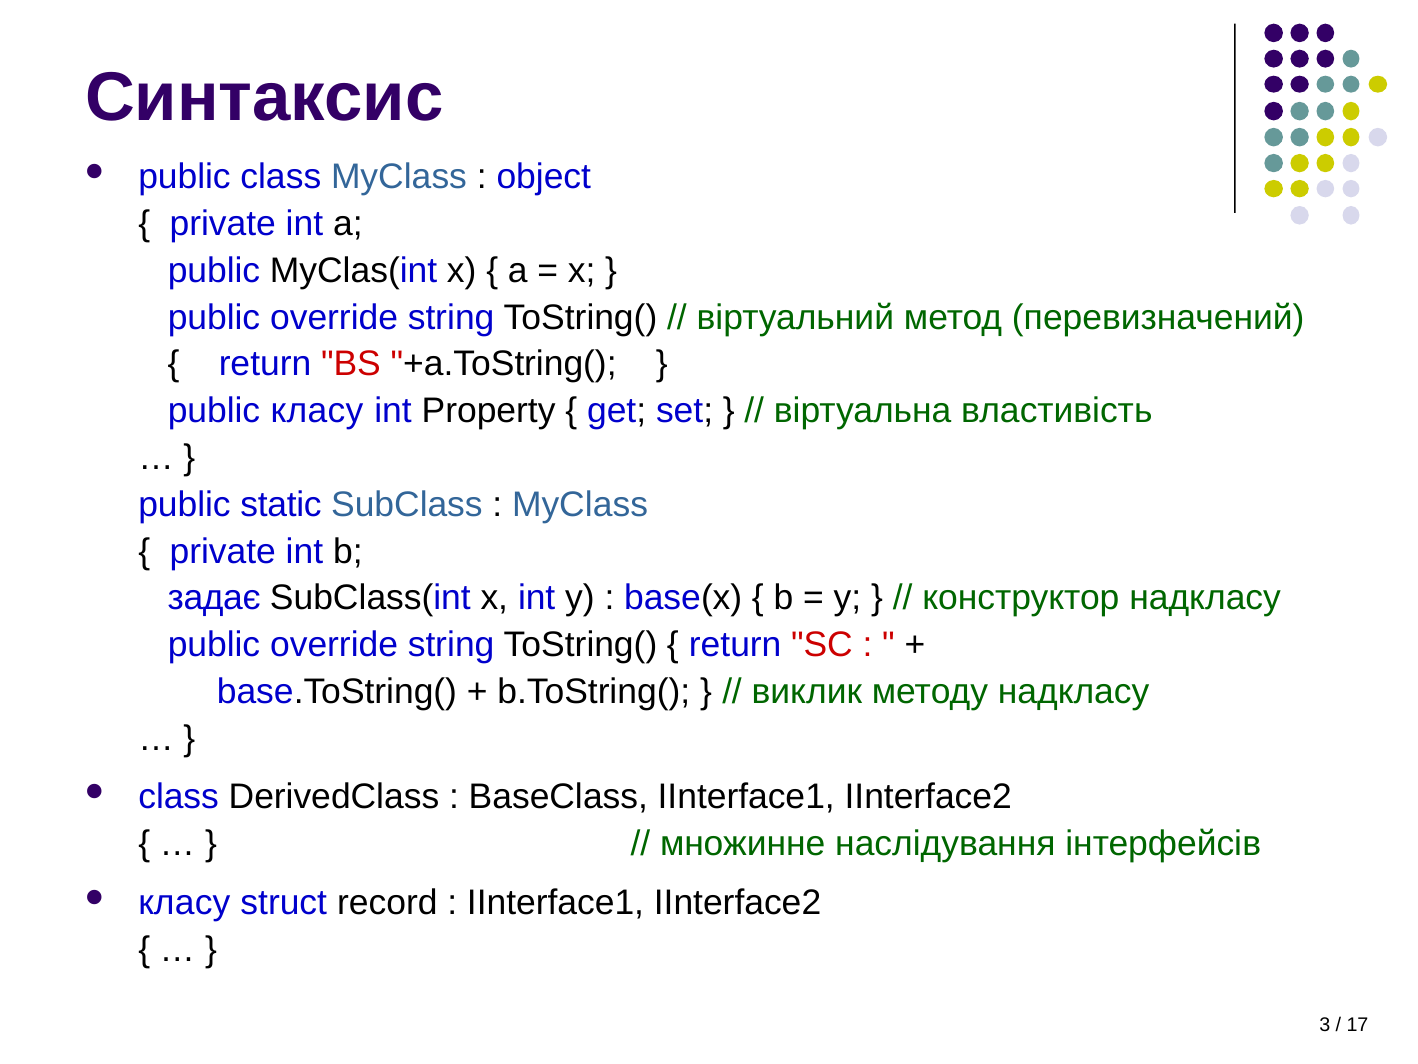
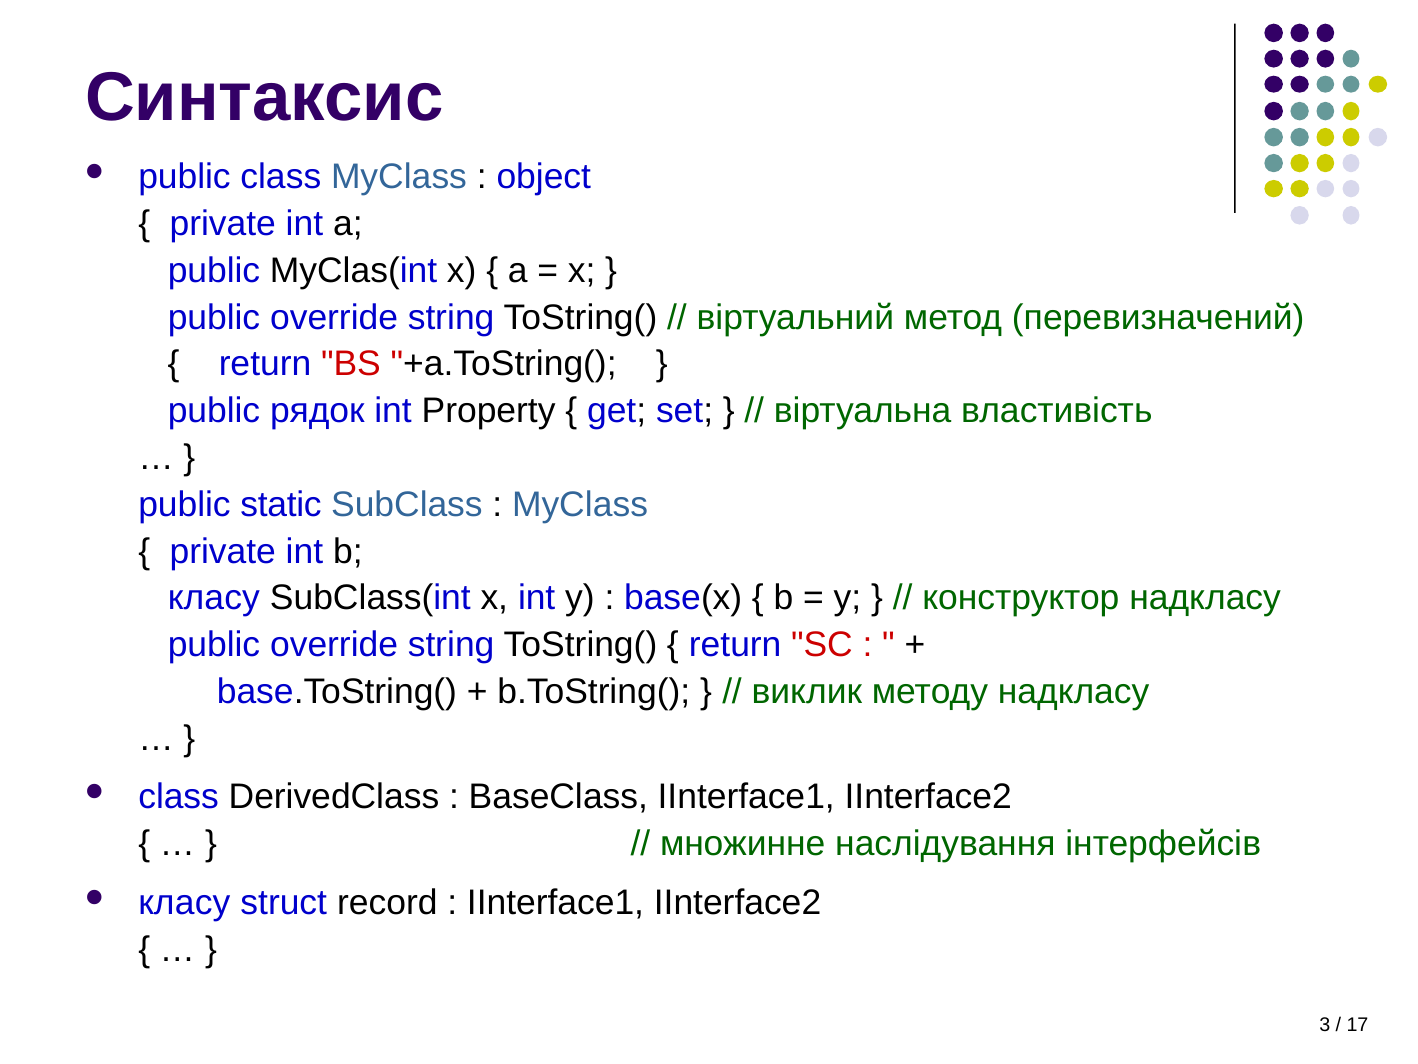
public класу: класу -> рядок
задає at (214, 598): задає -> класу
